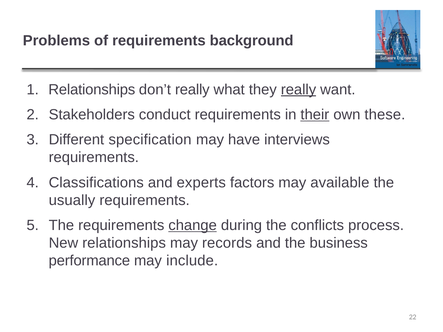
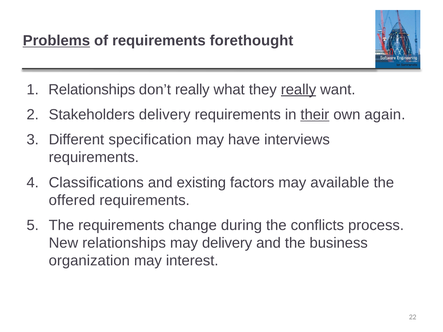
Problems underline: none -> present
background: background -> forethought
Stakeholders conduct: conduct -> delivery
these: these -> again
experts: experts -> existing
usually: usually -> offered
change underline: present -> none
may records: records -> delivery
performance: performance -> organization
include: include -> interest
